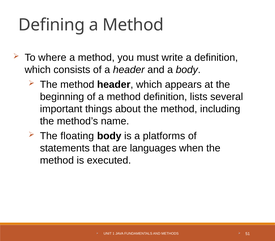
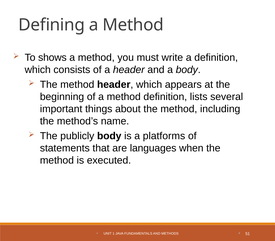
where: where -> shows
floating: floating -> publicly
